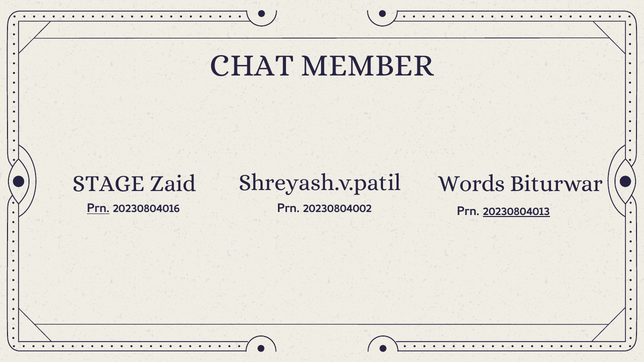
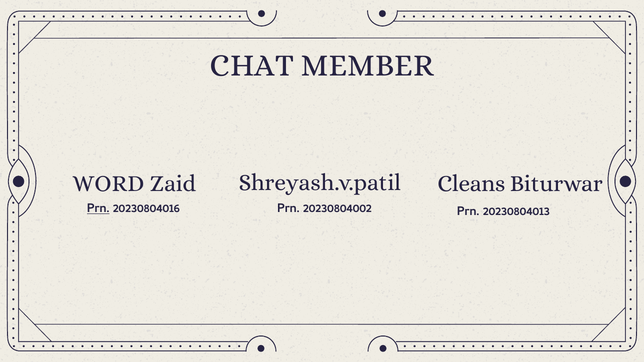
STAGE: STAGE -> WORD
Words: Words -> Cleans
20230804013 underline: present -> none
